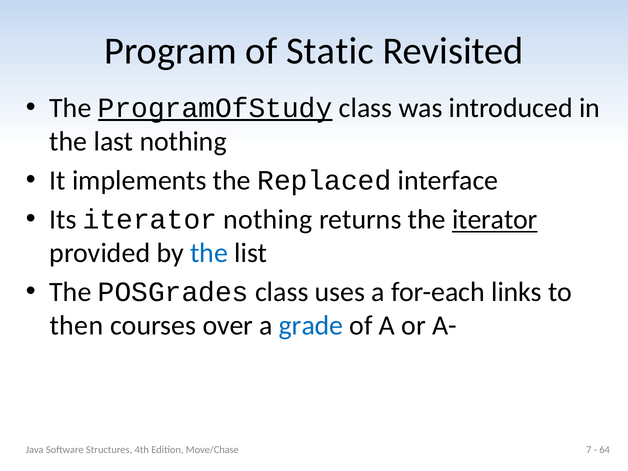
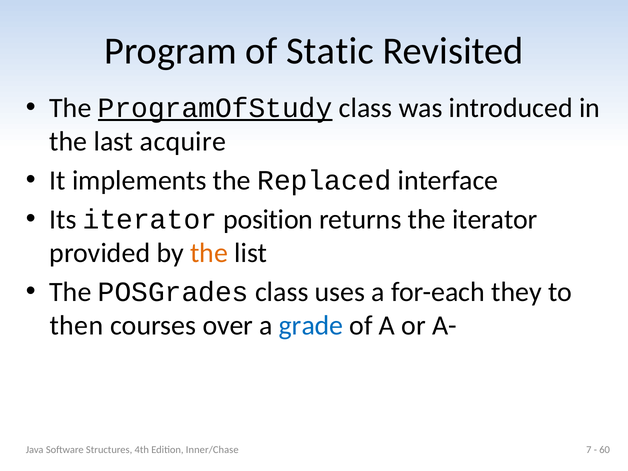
last nothing: nothing -> acquire
iterator nothing: nothing -> position
iterator at (495, 220) underline: present -> none
the at (209, 253) colour: blue -> orange
links: links -> they
Move/Chase: Move/Chase -> Inner/Chase
64: 64 -> 60
